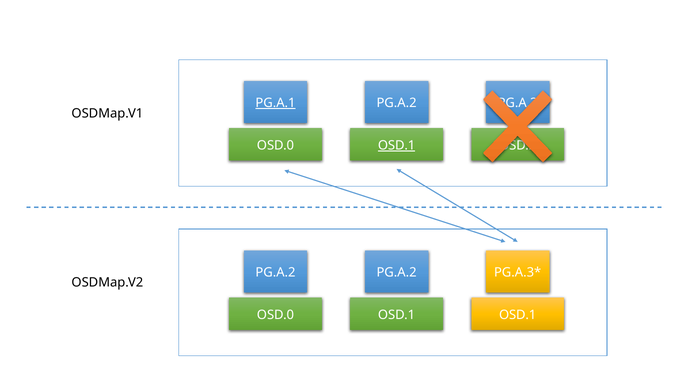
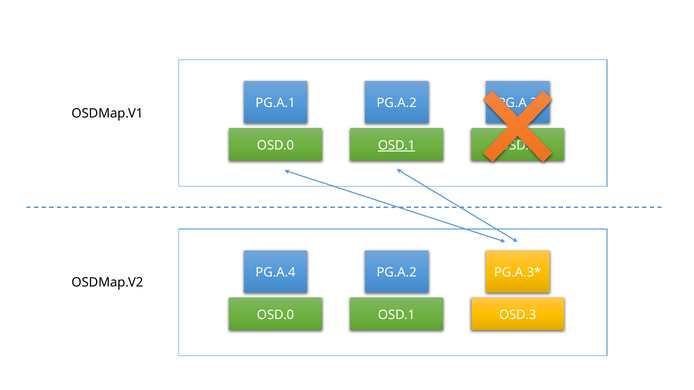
PG.A.1 underline: present -> none
PG.A.2 at (275, 273): PG.A.2 -> PG.A.4
OSD.1 OSD.1: OSD.1 -> OSD.3
